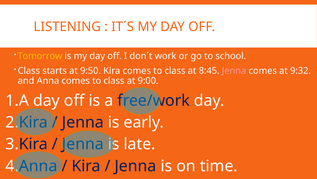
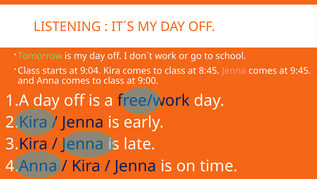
Tomorrow colour: yellow -> light green
9:50: 9:50 -> 9:04
9:32: 9:32 -> 9:45
